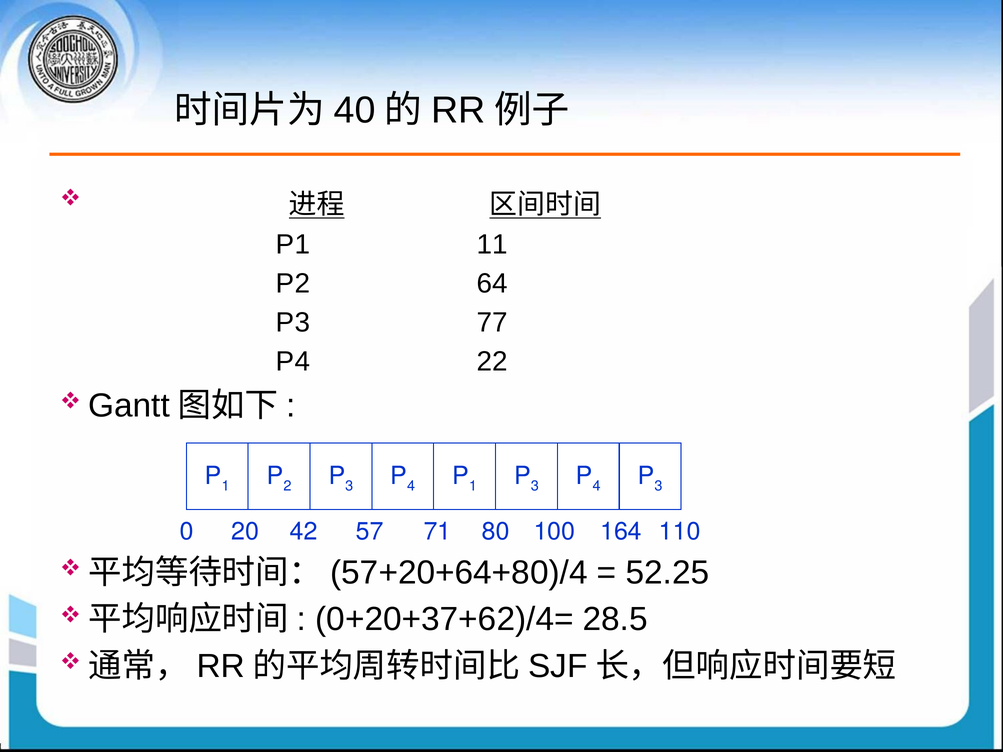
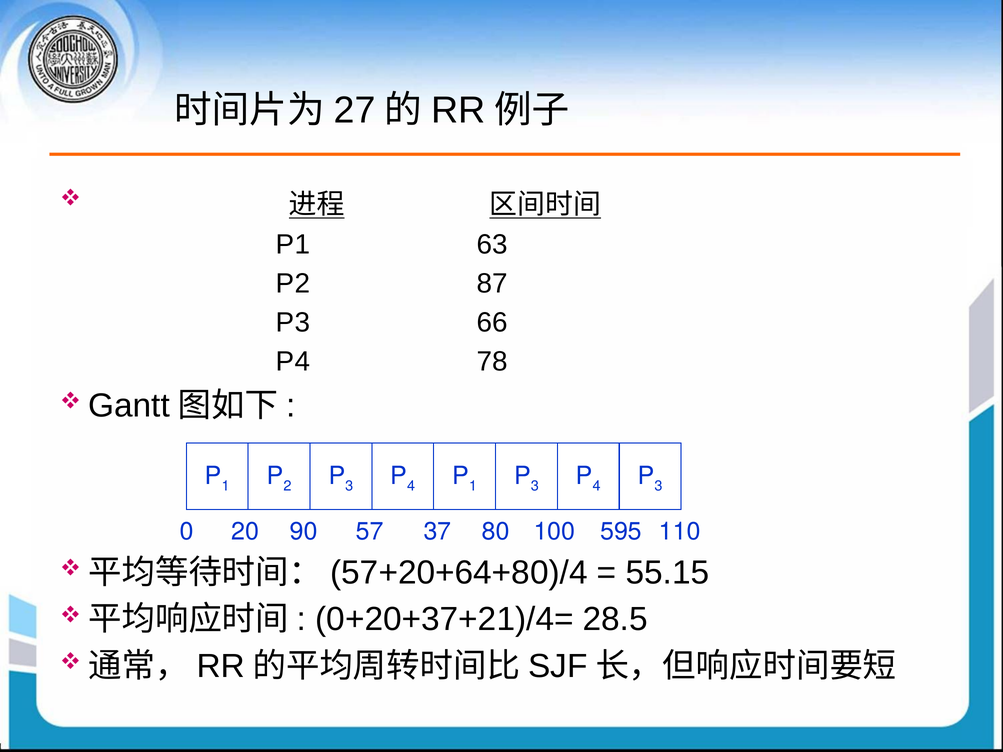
40: 40 -> 27
11: 11 -> 63
64: 64 -> 87
77: 77 -> 66
22: 22 -> 78
42: 42 -> 90
71: 71 -> 37
164: 164 -> 595
52.25: 52.25 -> 55.15
0+20+37+62)/4=: 0+20+37+62)/4= -> 0+20+37+21)/4=
